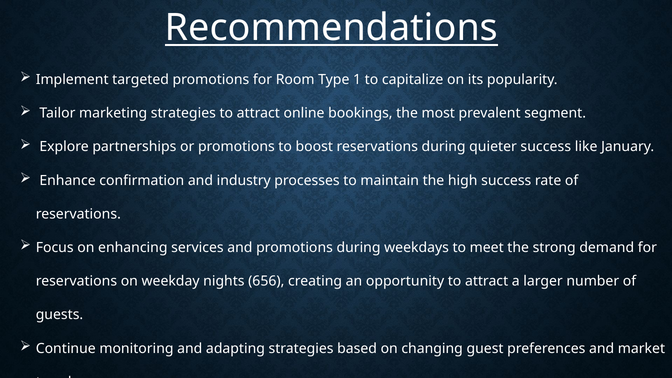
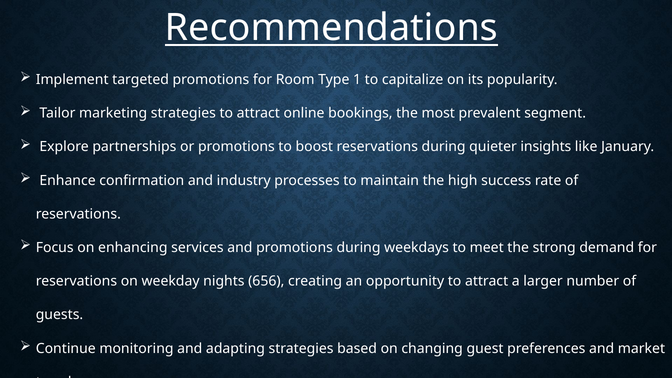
quieter success: success -> insights
